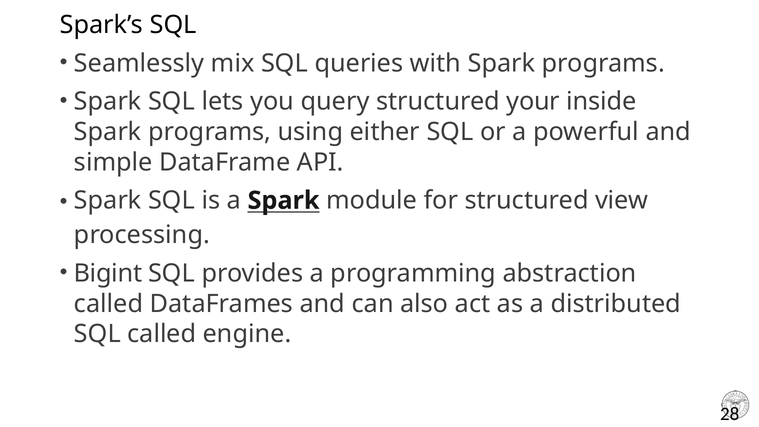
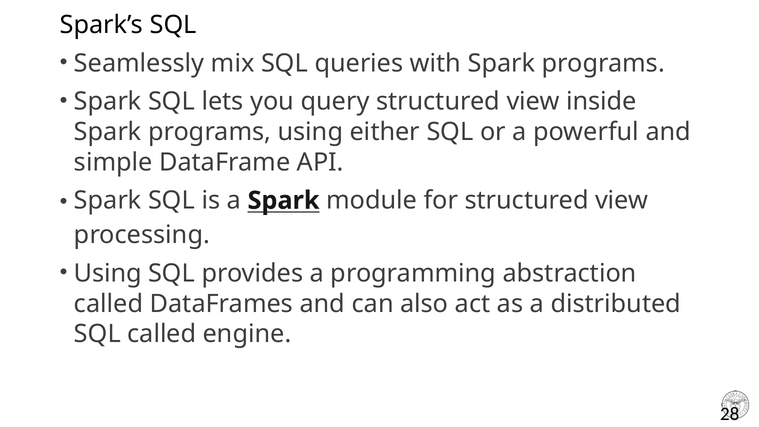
query structured your: your -> view
Bigint at (108, 273): Bigint -> Using
